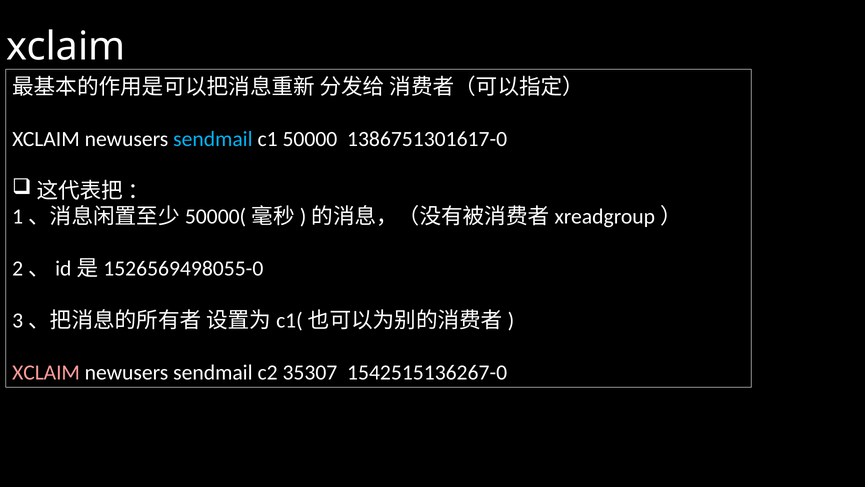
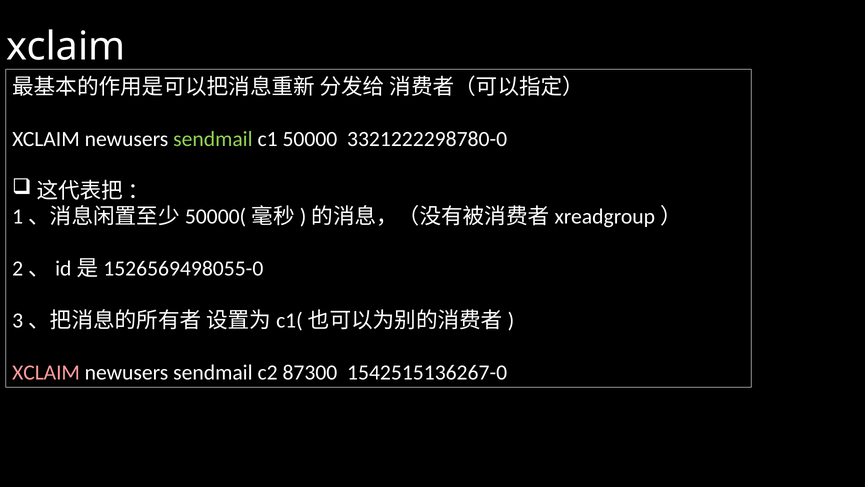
sendmail at (213, 139) colour: light blue -> light green
1386751301617-0: 1386751301617-0 -> 3321222298780-0
35307: 35307 -> 87300
